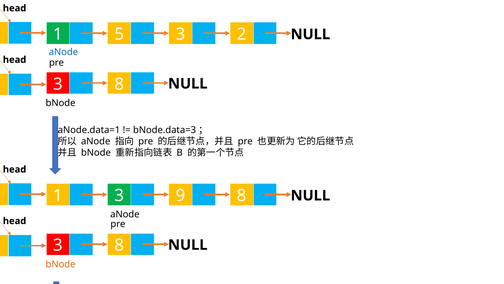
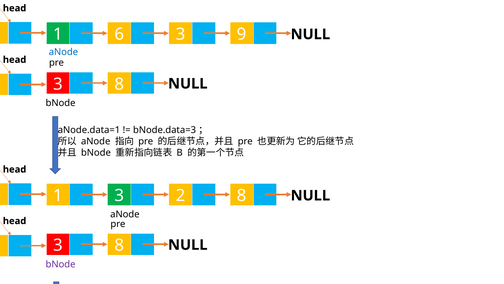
5: 5 -> 6
2: 2 -> 9
9: 9 -> 2
bNode at (61, 264) colour: orange -> purple
